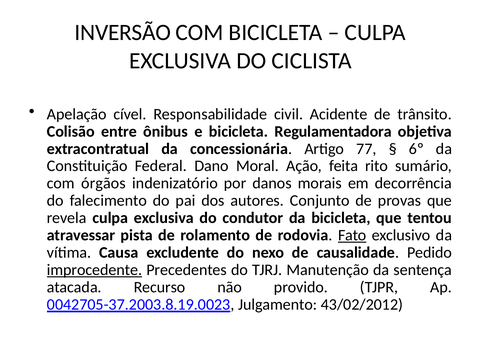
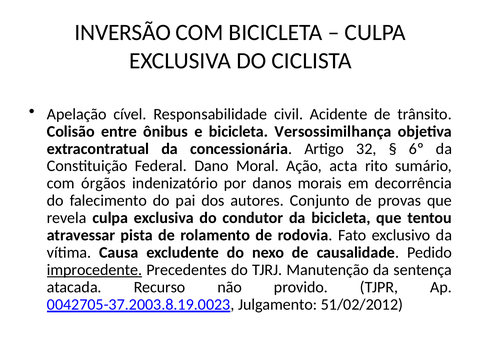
Regulamentadora: Regulamentadora -> Versossimilhança
77: 77 -> 32
feita: feita -> acta
Fato underline: present -> none
43/02/2012: 43/02/2012 -> 51/02/2012
